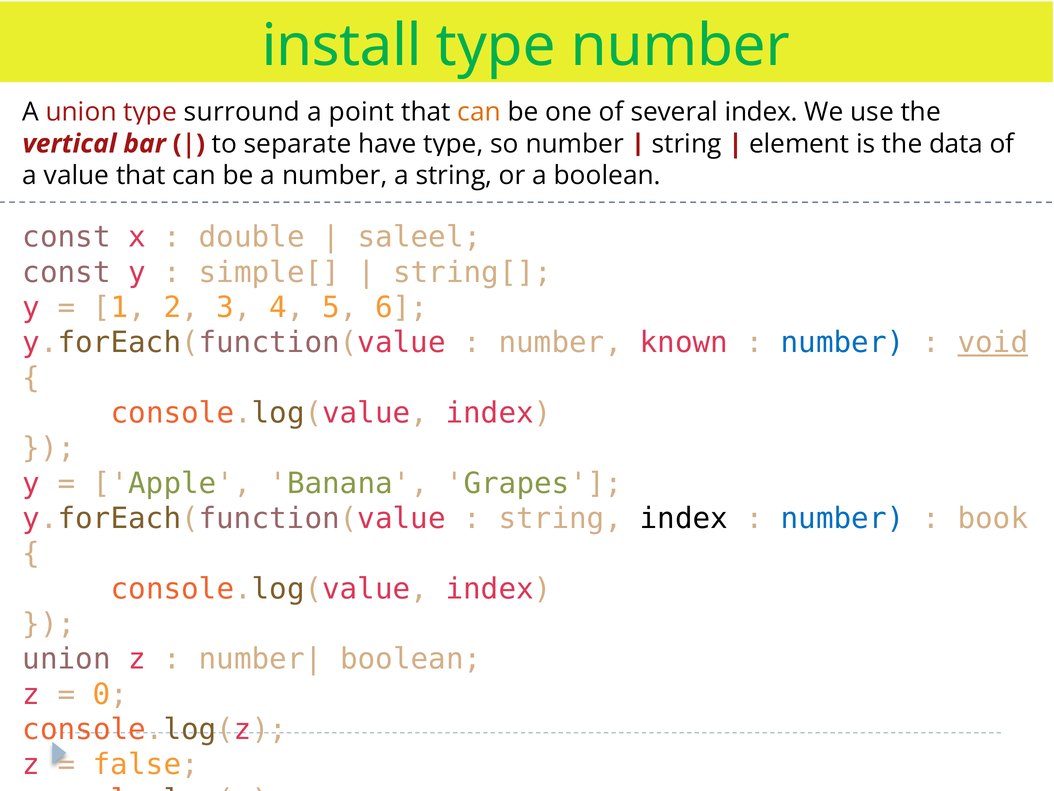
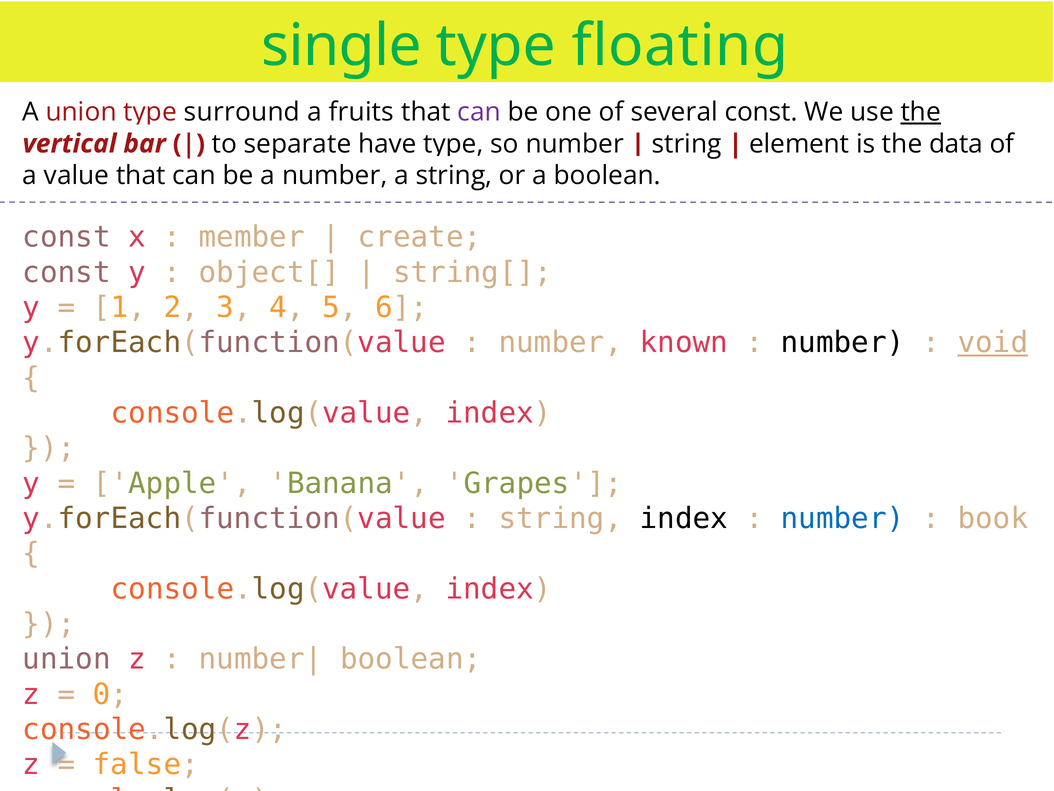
install: install -> single
type number: number -> floating
point: point -> fruits
can at (479, 112) colour: orange -> purple
several index: index -> const
the at (921, 112) underline: none -> present
double: double -> member
saleel: saleel -> create
simple[: simple[ -> object[
number at (843, 343) colour: blue -> black
